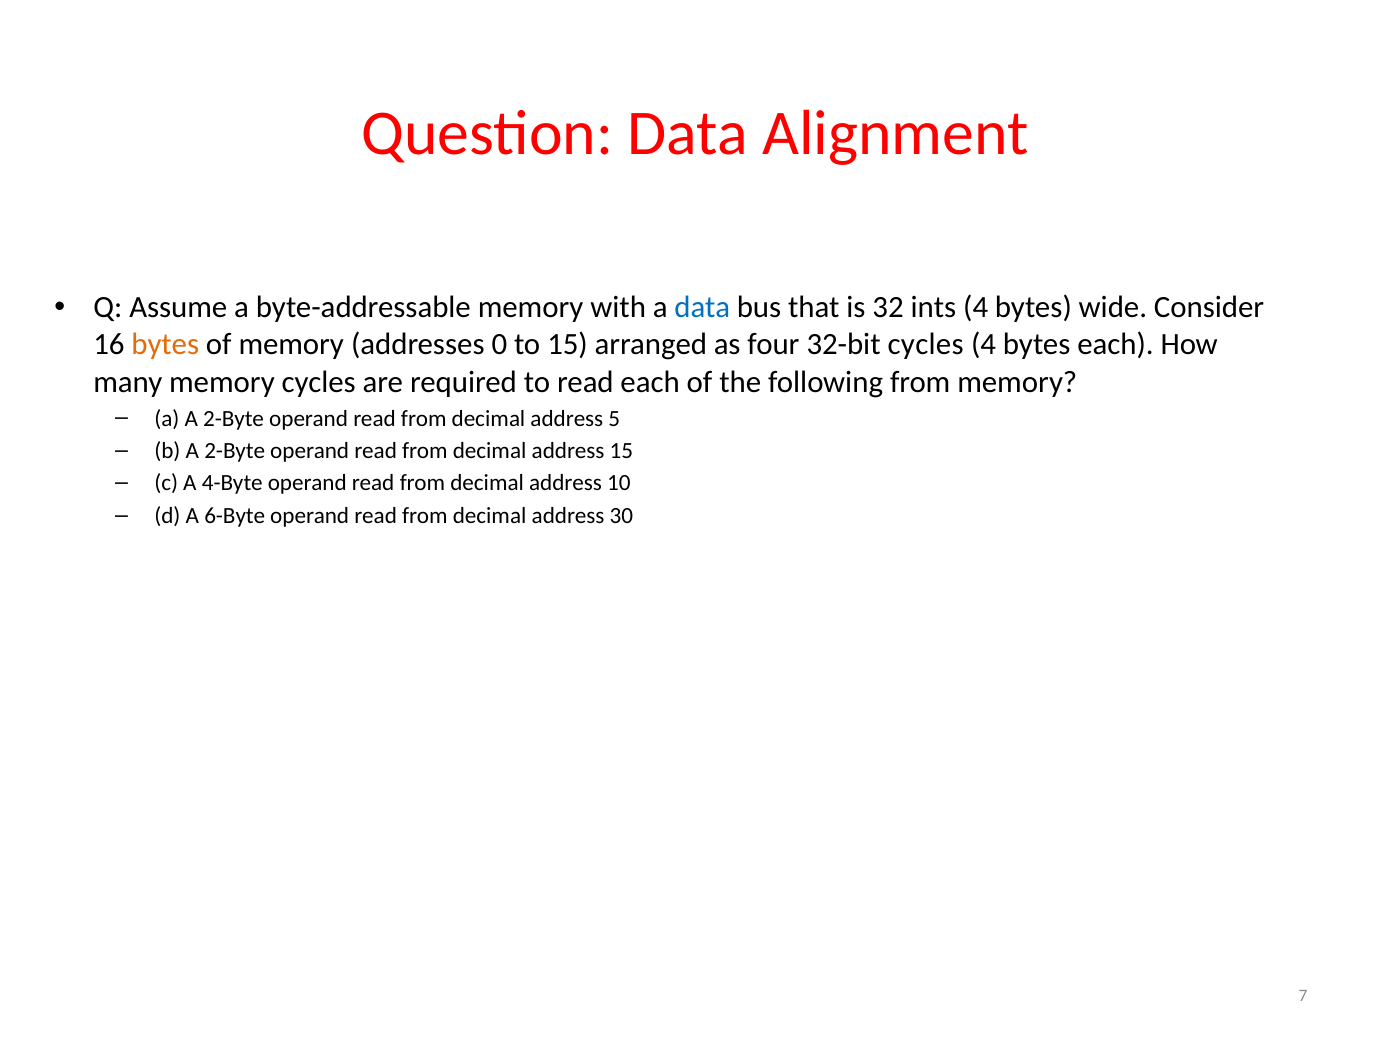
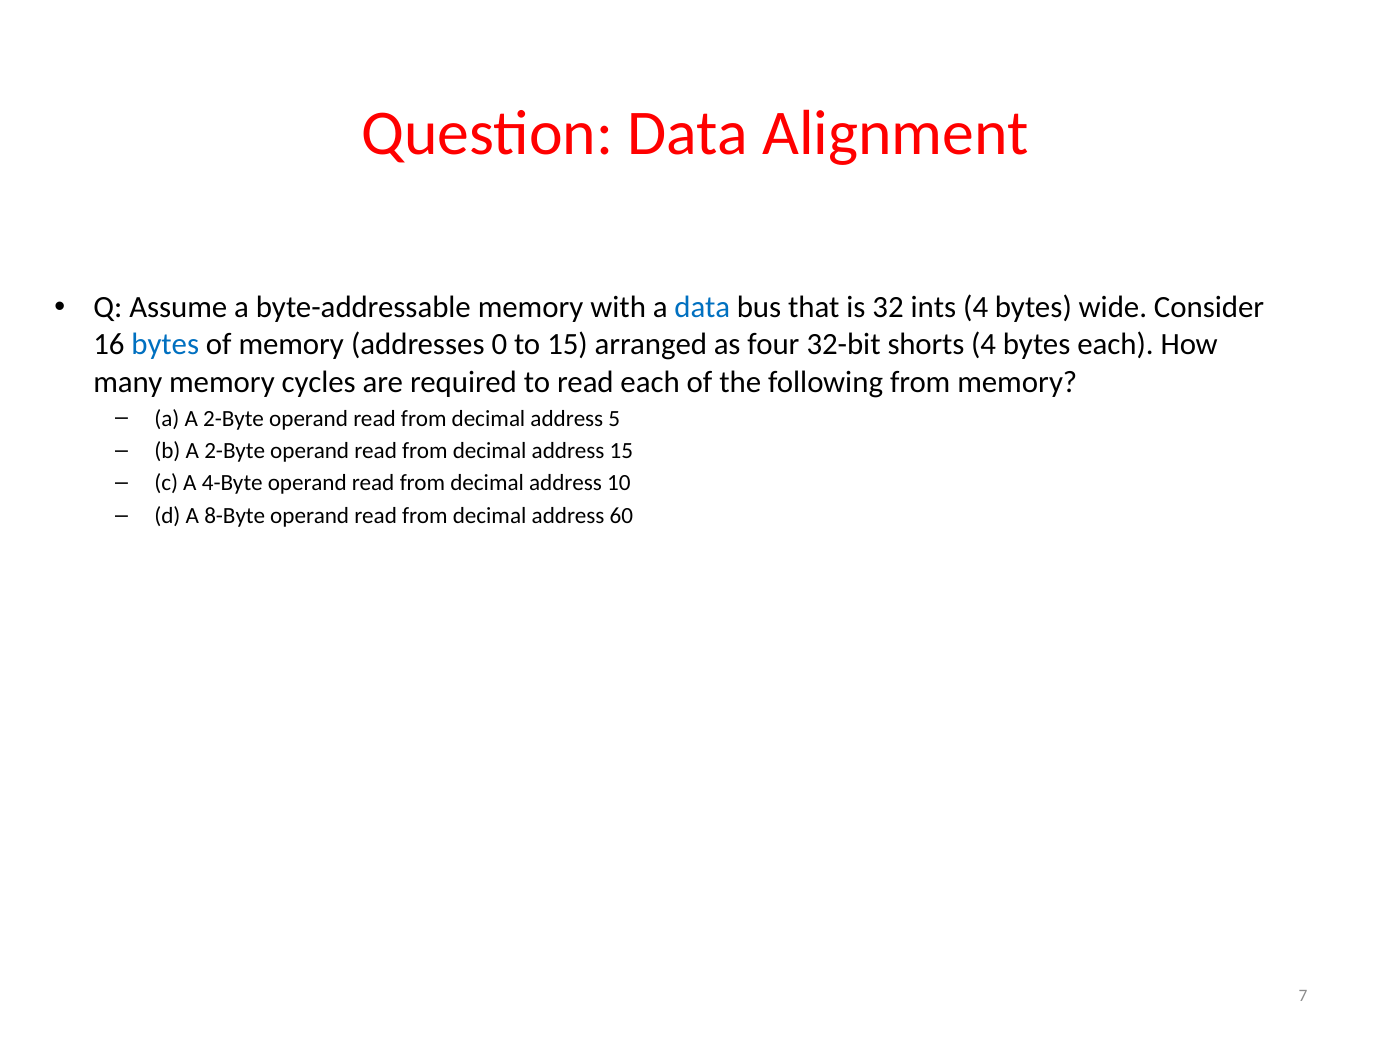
bytes at (165, 345) colour: orange -> blue
32-bit cycles: cycles -> shorts
6-Byte: 6-Byte -> 8-Byte
30: 30 -> 60
